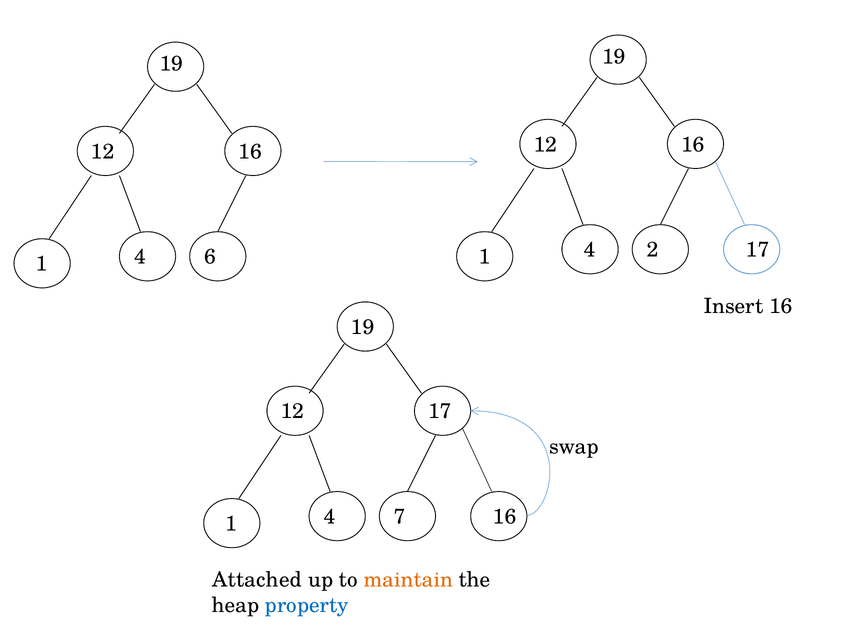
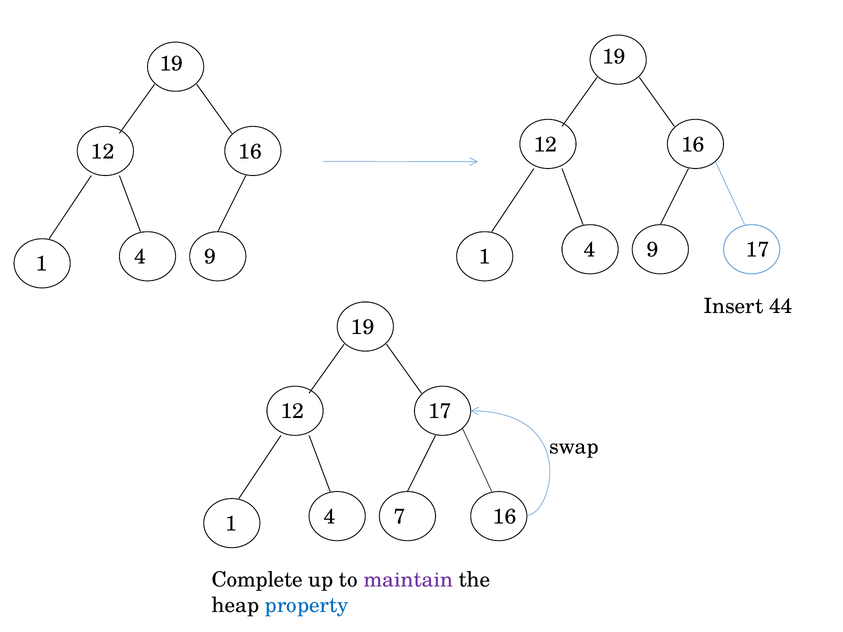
2 at (653, 250): 2 -> 9
6 at (210, 257): 6 -> 9
Insert 16: 16 -> 44
Attached: Attached -> Complete
maintain colour: orange -> purple
